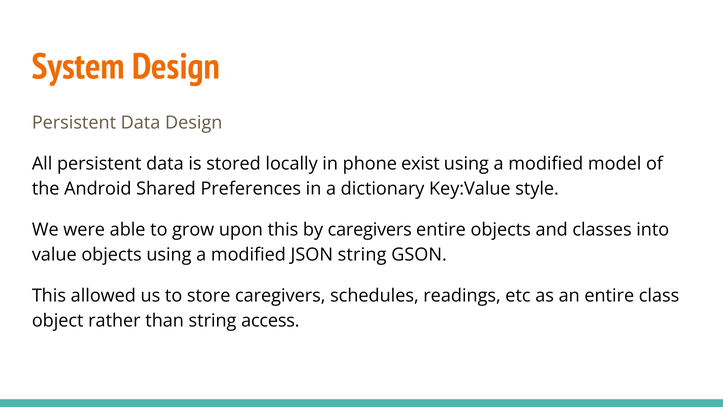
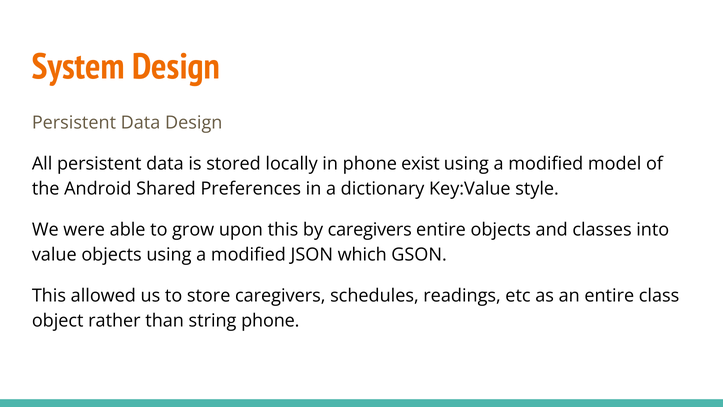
JSON string: string -> which
string access: access -> phone
